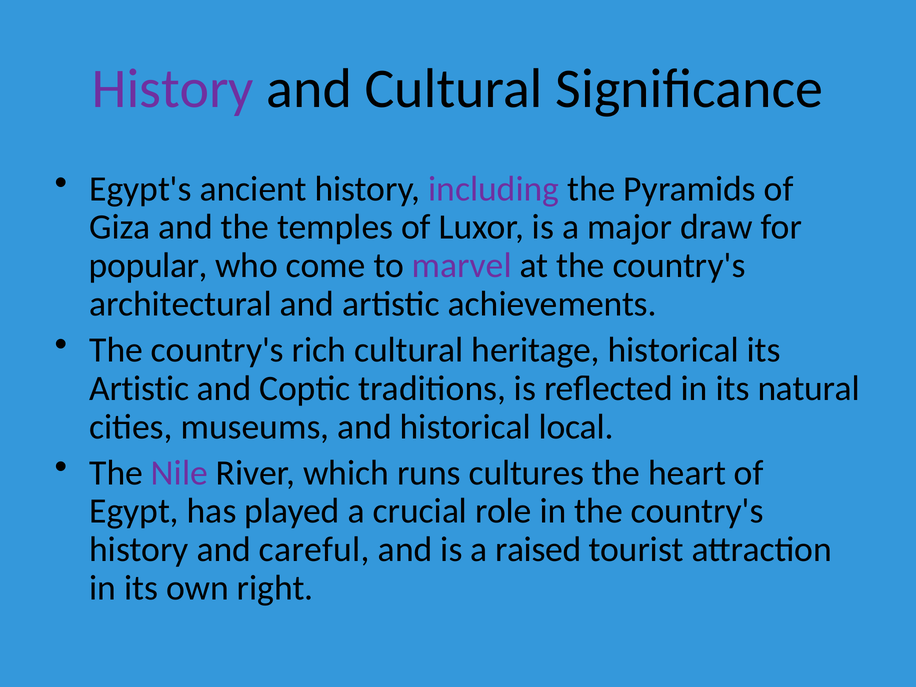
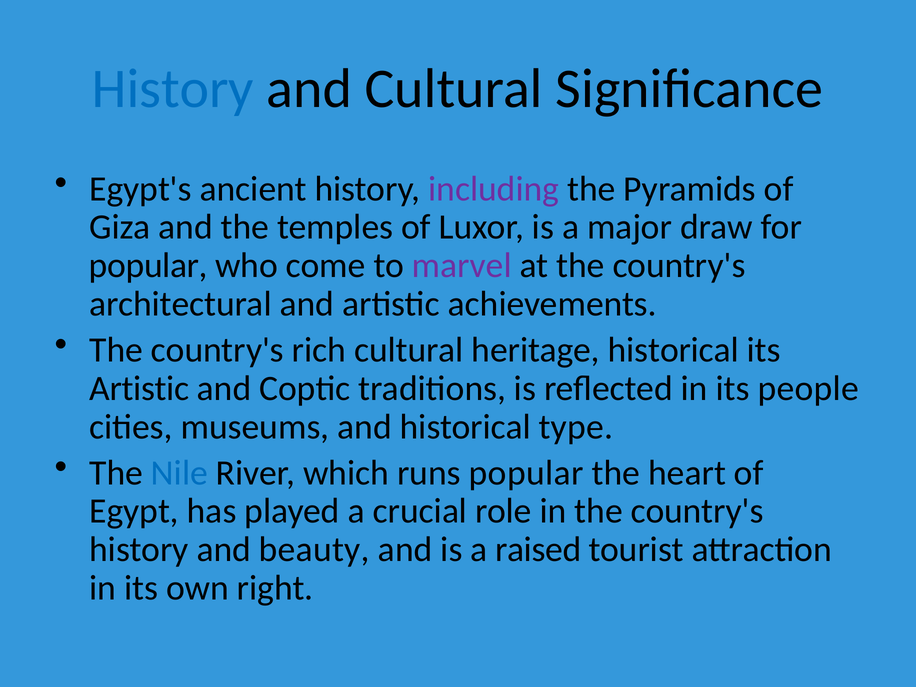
History at (173, 89) colour: purple -> blue
natural: natural -> people
local: local -> type
Nile colour: purple -> blue
runs cultures: cultures -> popular
careful: careful -> beauty
